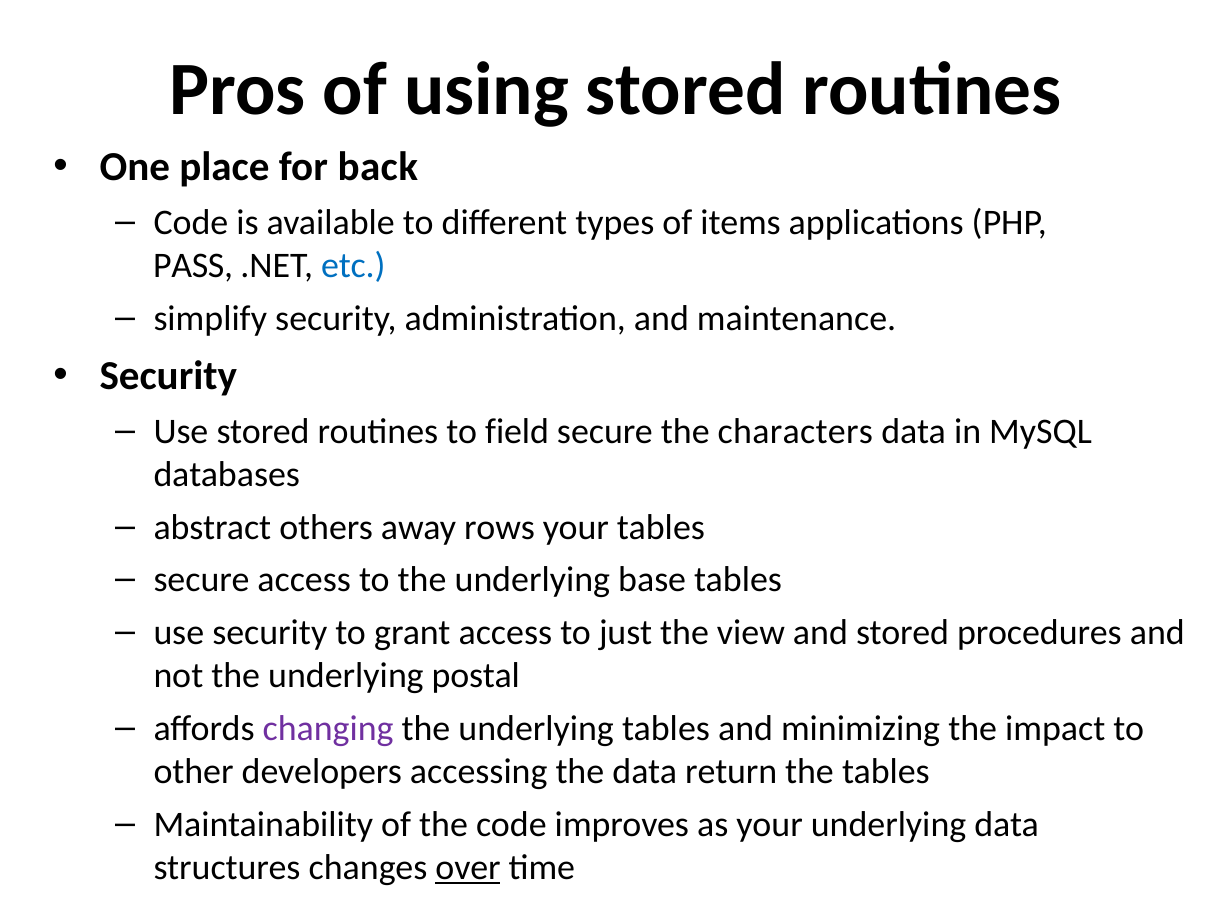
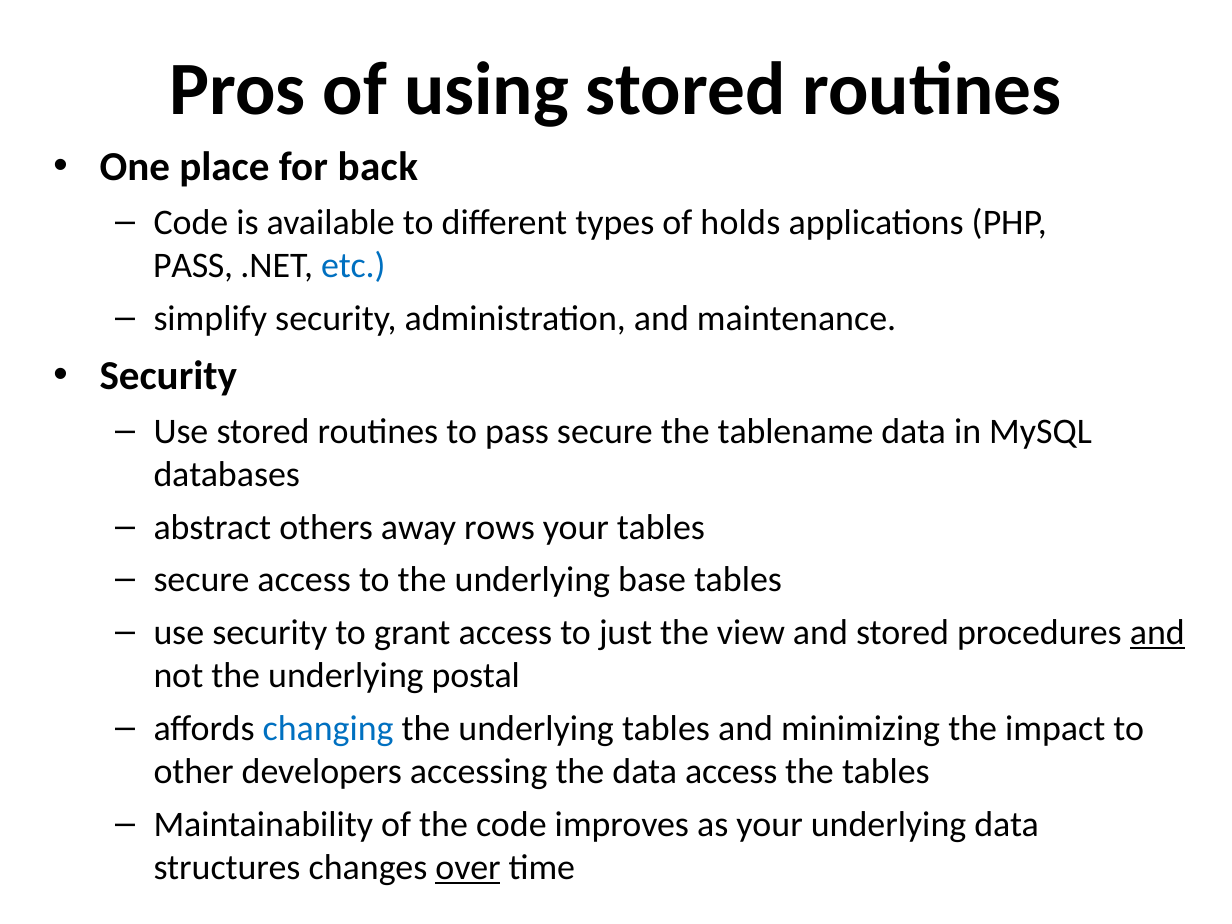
items: items -> holds
to field: field -> pass
characters: characters -> tablename
and at (1157, 633) underline: none -> present
changing colour: purple -> blue
data return: return -> access
